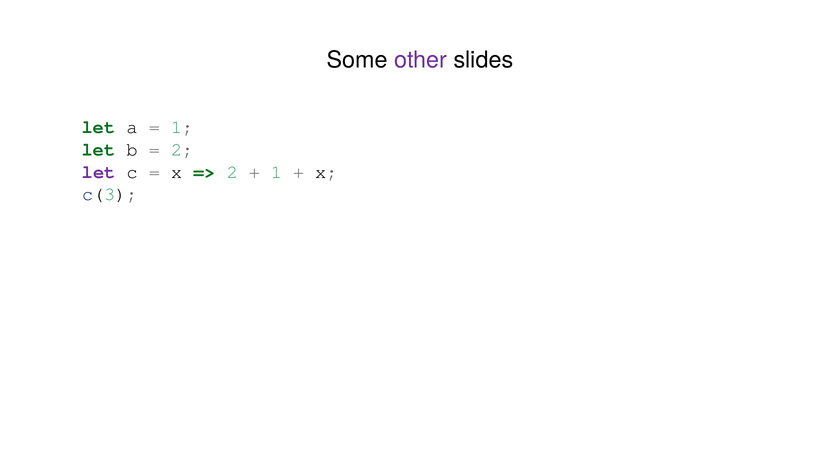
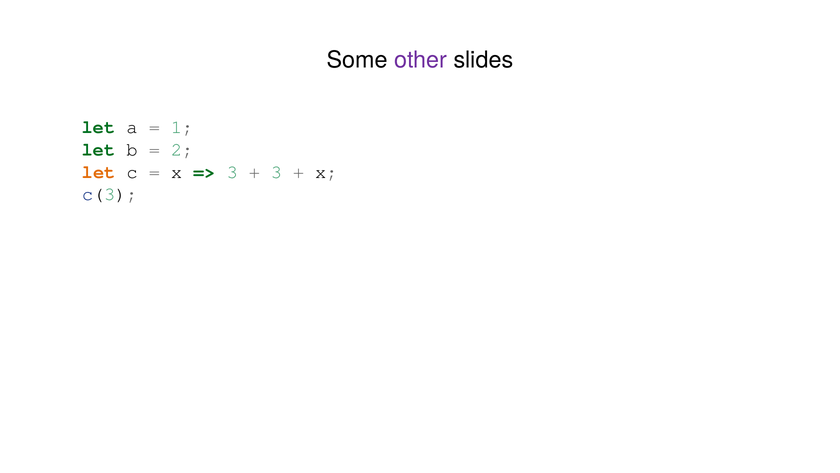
let at (99, 172) colour: purple -> orange
2 at (232, 172): 2 -> 3
1 at (276, 172): 1 -> 3
